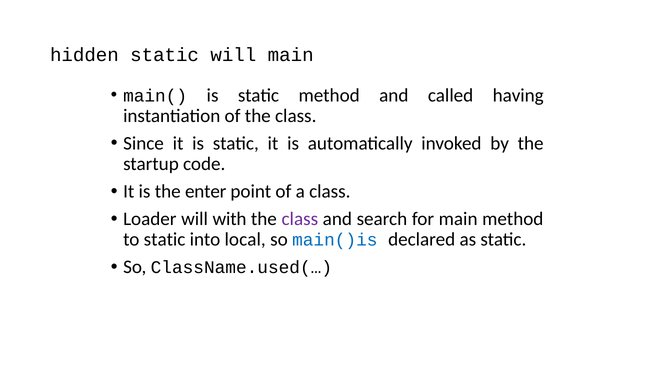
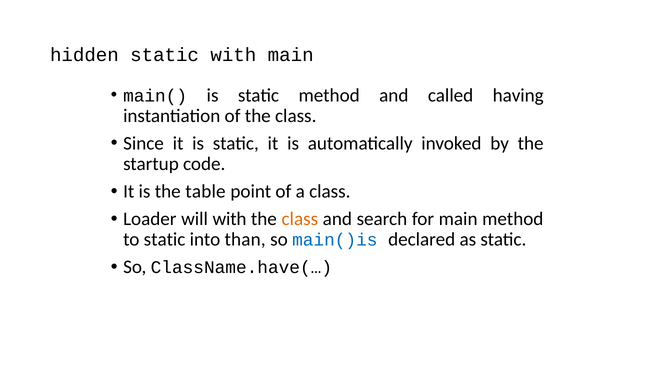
static will: will -> with
enter: enter -> table
class at (300, 219) colour: purple -> orange
local: local -> than
ClassName.used(…: ClassName.used(… -> ClassName.have(…
